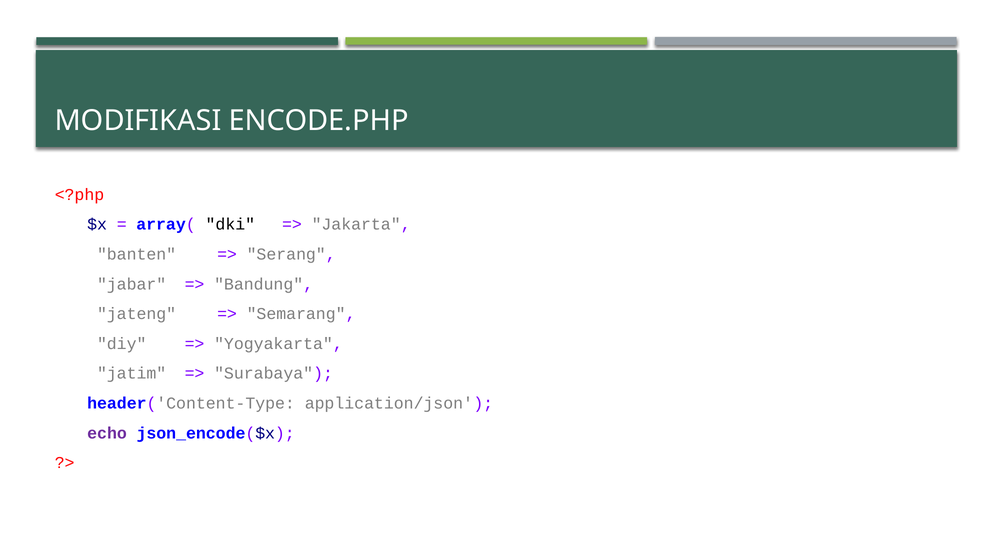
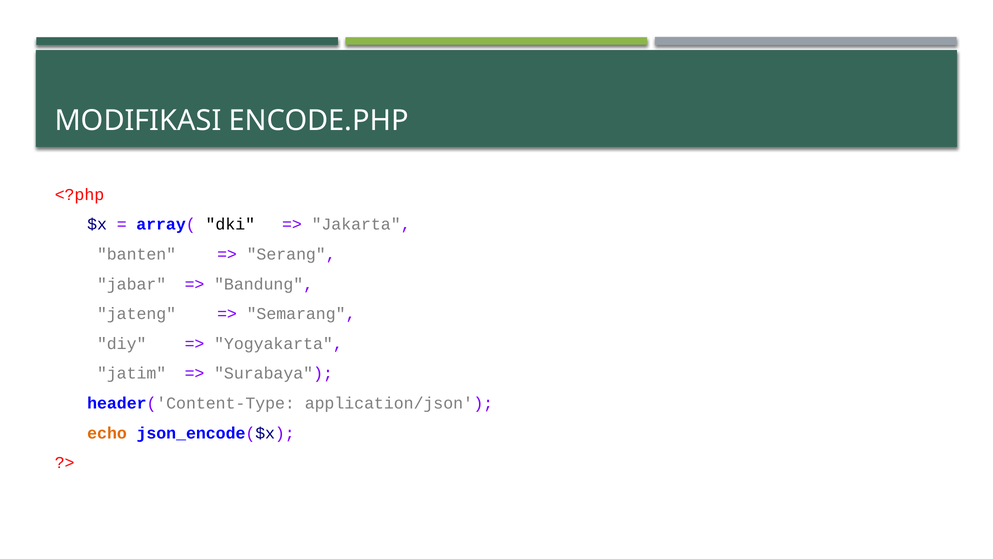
echo colour: purple -> orange
